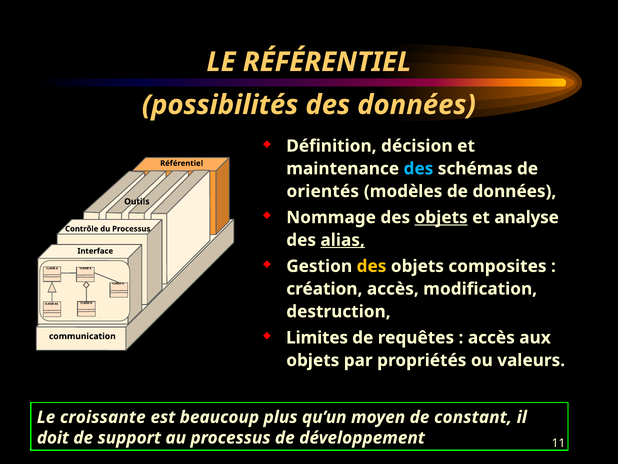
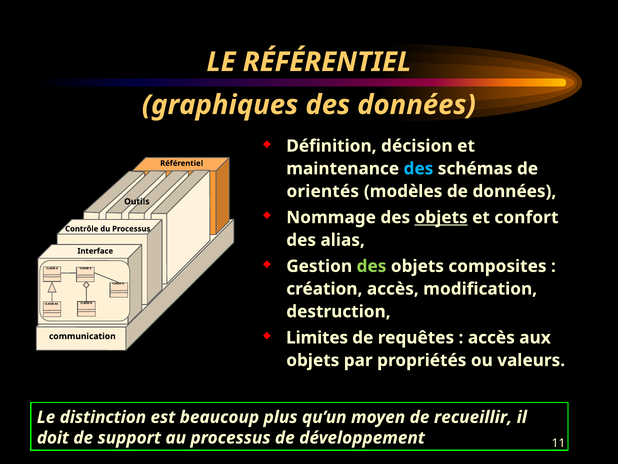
possibilités: possibilités -> graphiques
analyse: analyse -> confort
alias underline: present -> none
des at (371, 266) colour: yellow -> light green
croissante: croissante -> distinction
constant: constant -> recueillir
